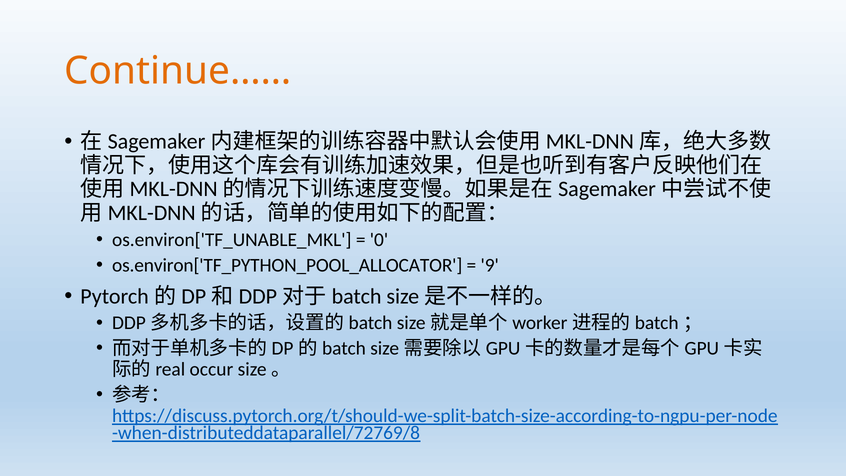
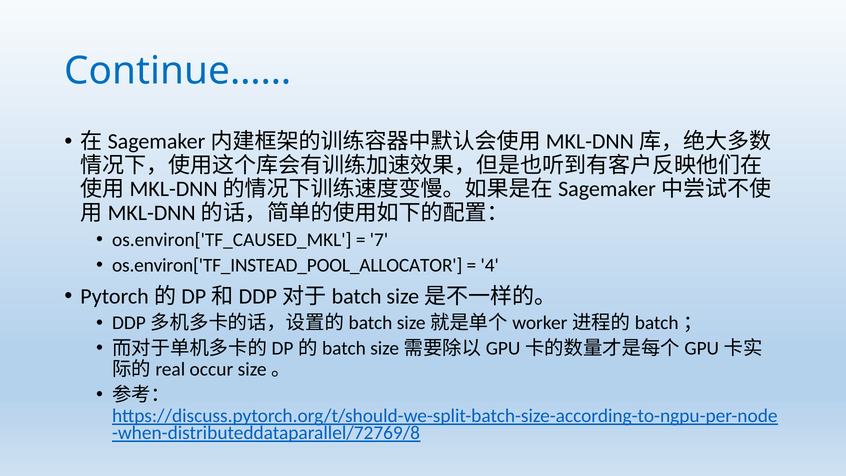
Continue…… colour: orange -> blue
os.environ['TF_UNABLE_MKL: os.environ['TF_UNABLE_MKL -> os.environ['TF_CAUSED_MKL
0: 0 -> 7
os.environ['TF_PYTHON_POOL_ALLOCATOR: os.environ['TF_PYTHON_POOL_ALLOCATOR -> os.environ['TF_INSTEAD_POOL_ALLOCATOR
9: 9 -> 4
